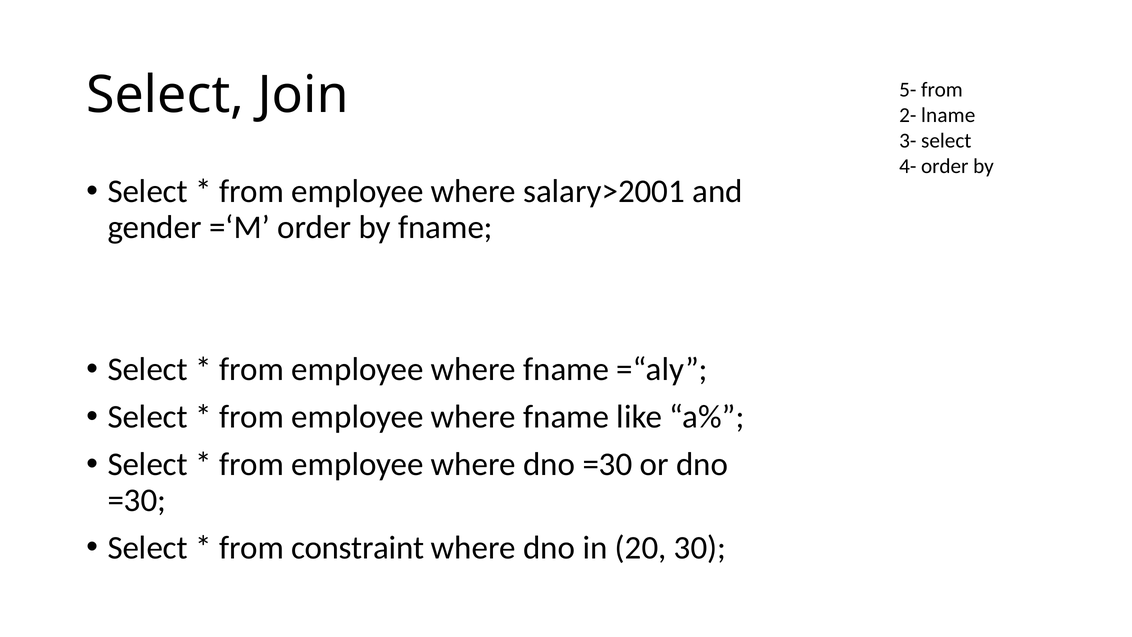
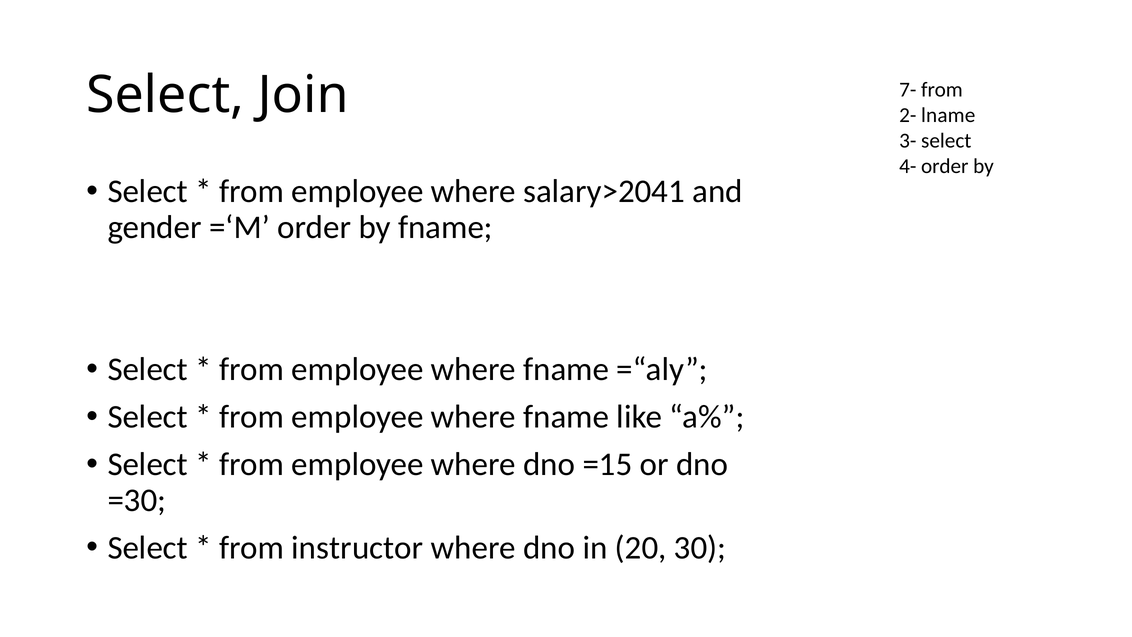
5-: 5- -> 7-
salary>2001: salary>2001 -> salary>2041
where dno =30: =30 -> =15
constraint: constraint -> instructor
